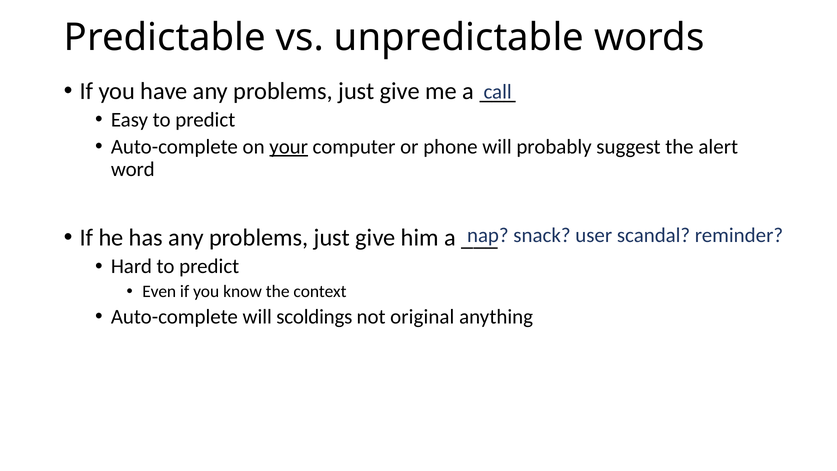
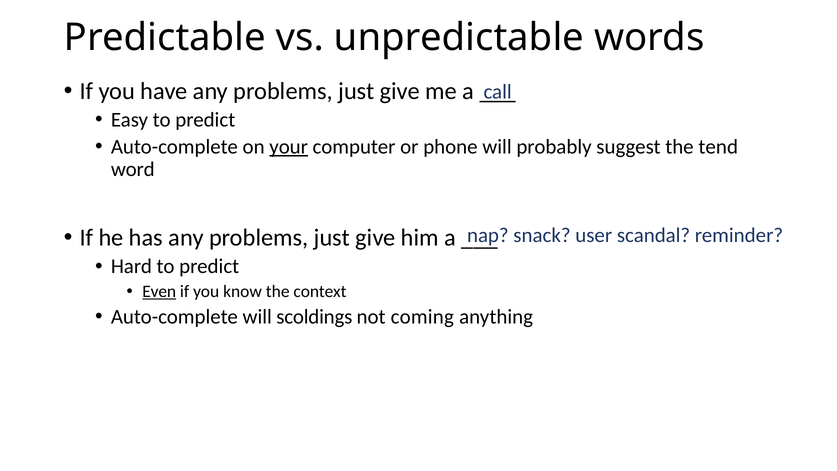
alert: alert -> tend
Even underline: none -> present
original: original -> coming
